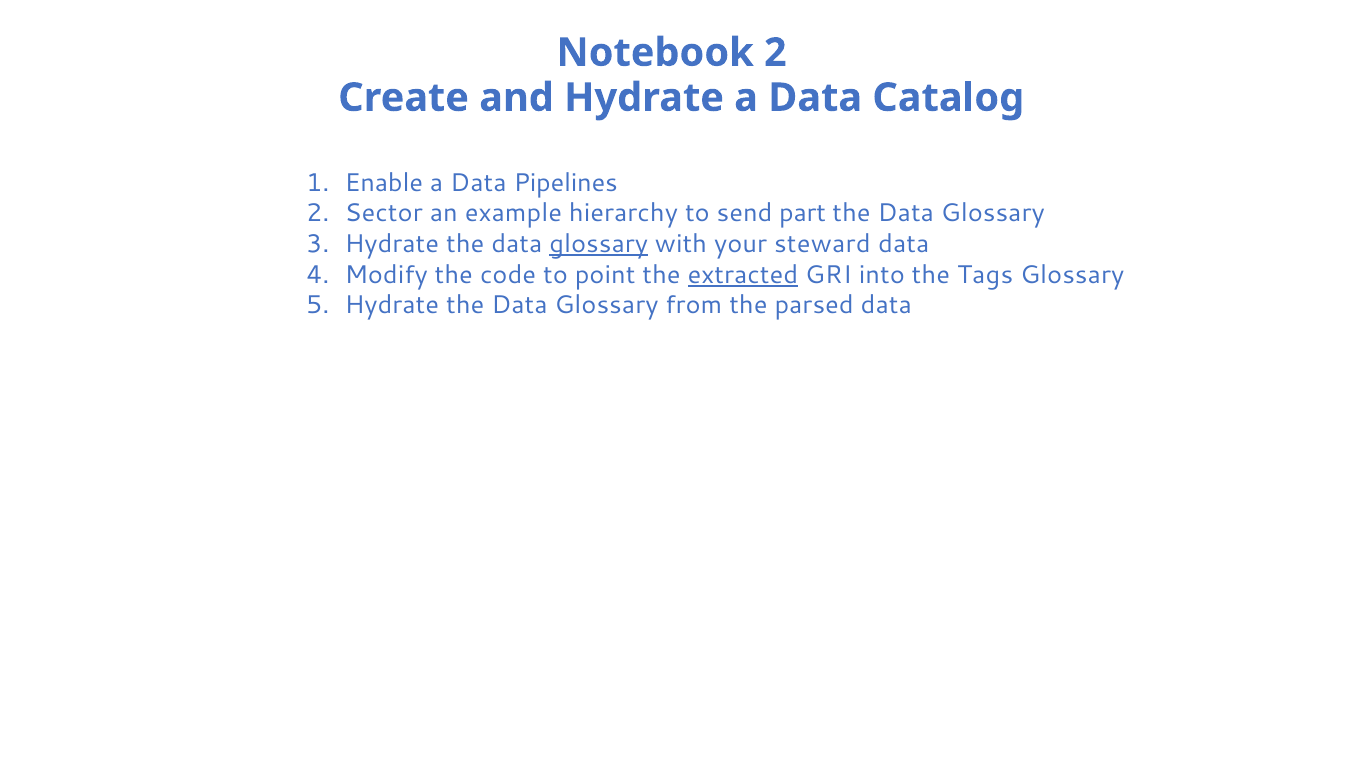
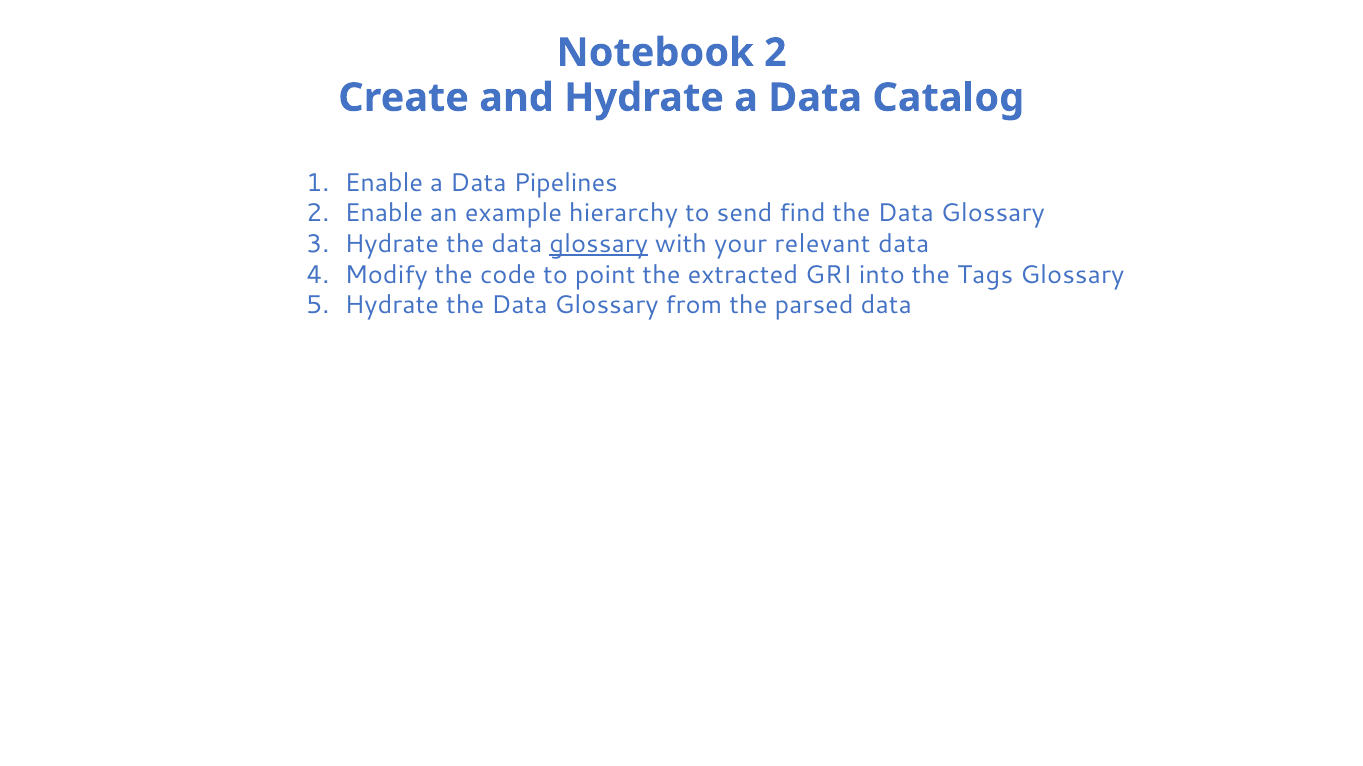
2 Sector: Sector -> Enable
part: part -> find
steward: steward -> relevant
extracted underline: present -> none
